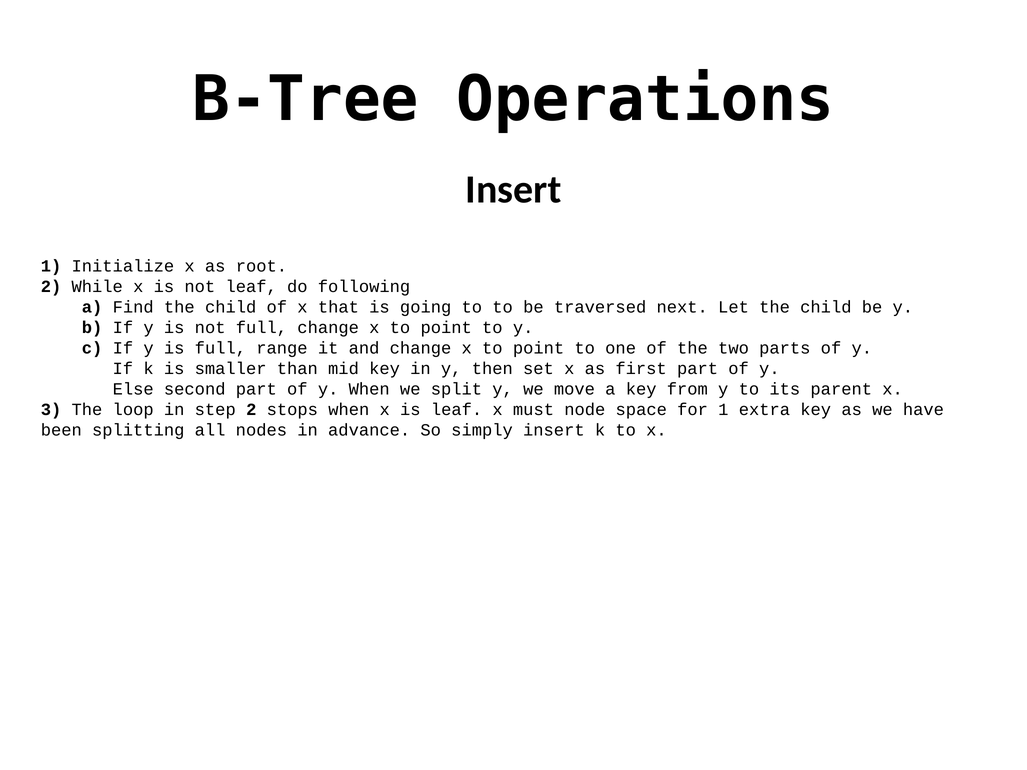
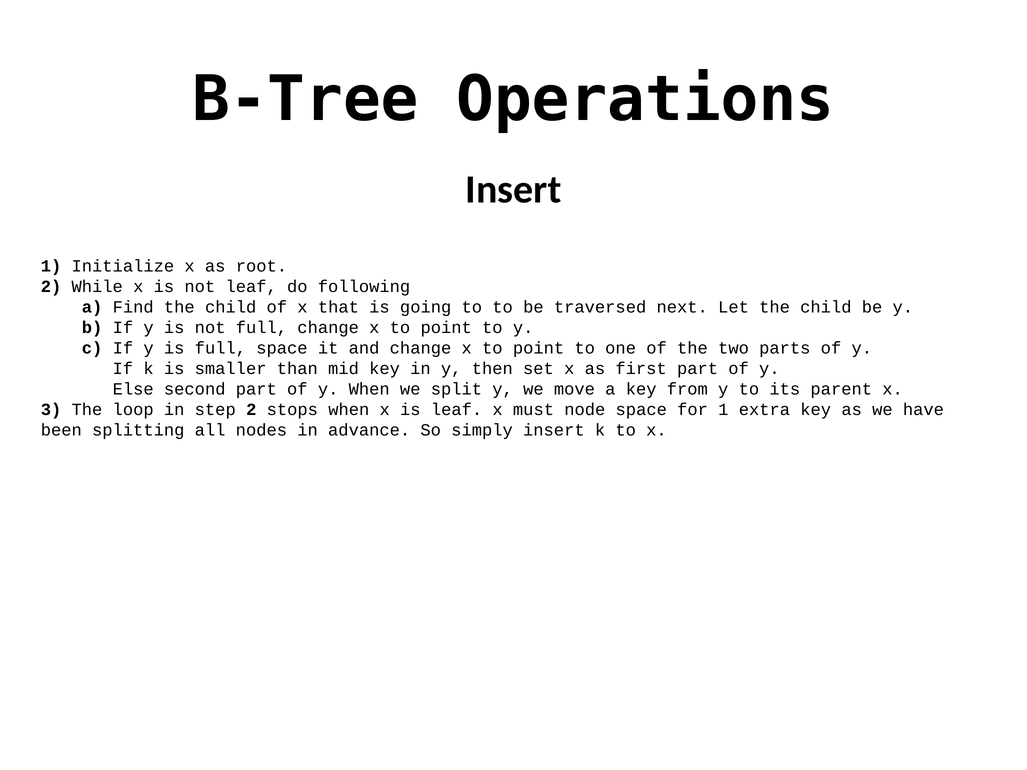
full range: range -> space
